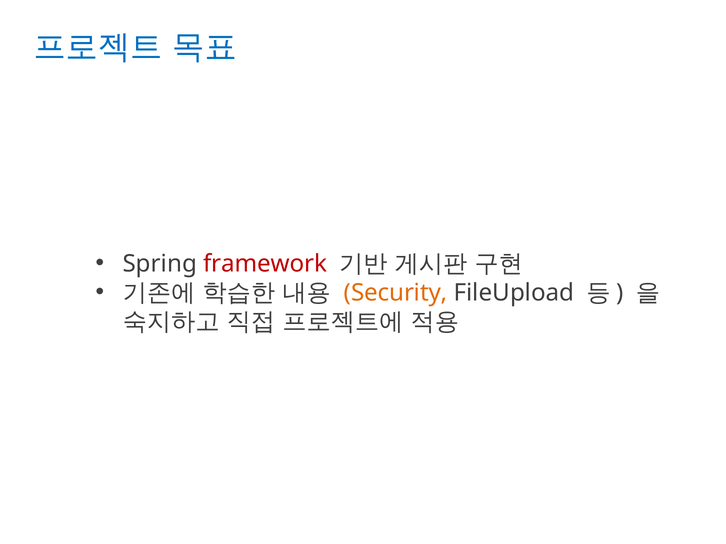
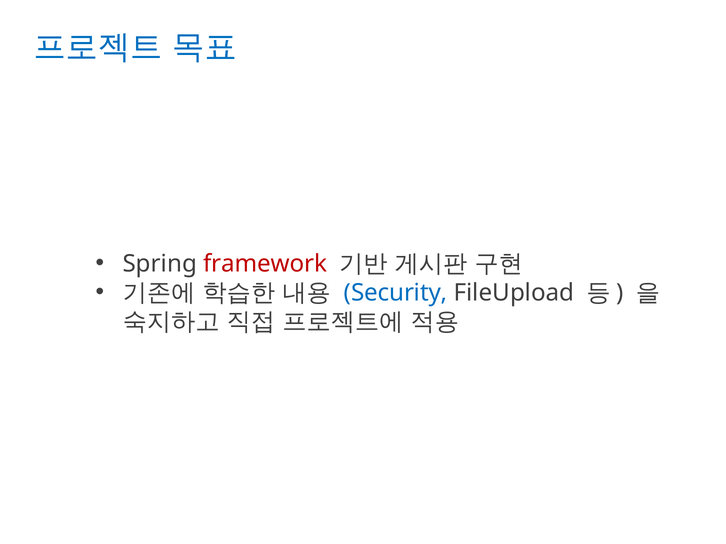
Security colour: orange -> blue
